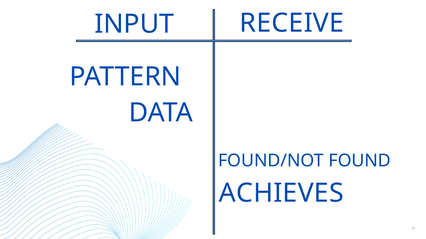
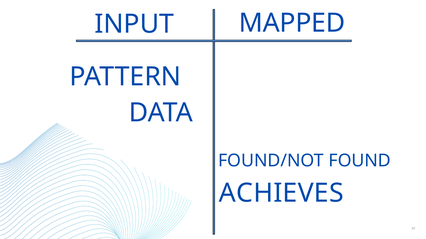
RECEIVE: RECEIVE -> MAPPED
